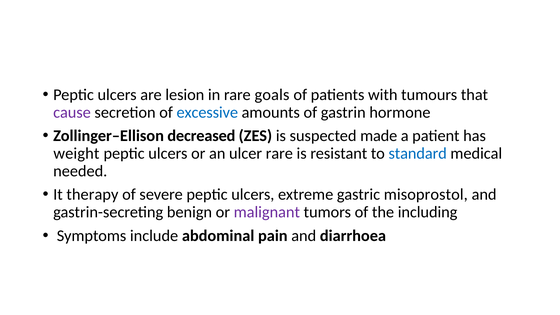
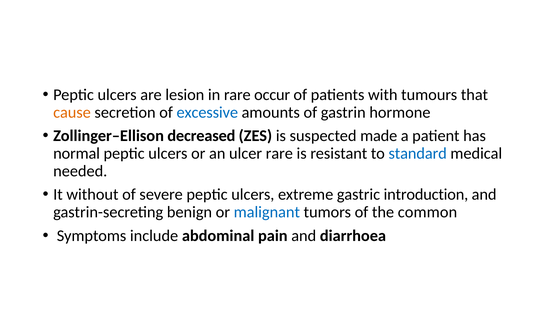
goals: goals -> occur
cause colour: purple -> orange
weight: weight -> normal
therapy: therapy -> without
misoprostol: misoprostol -> introduction
malignant colour: purple -> blue
including: including -> common
